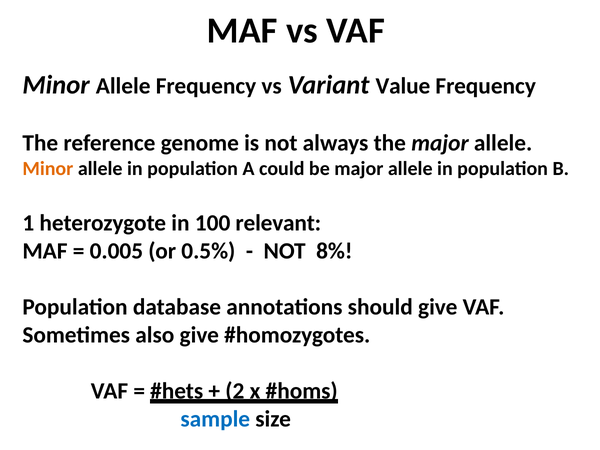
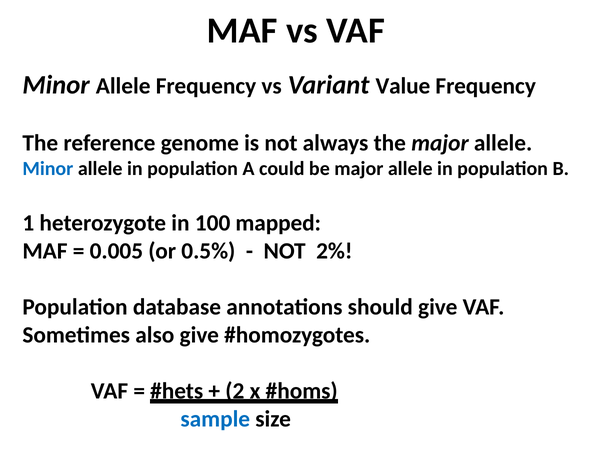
Minor at (48, 169) colour: orange -> blue
relevant: relevant -> mapped
8%: 8% -> 2%
